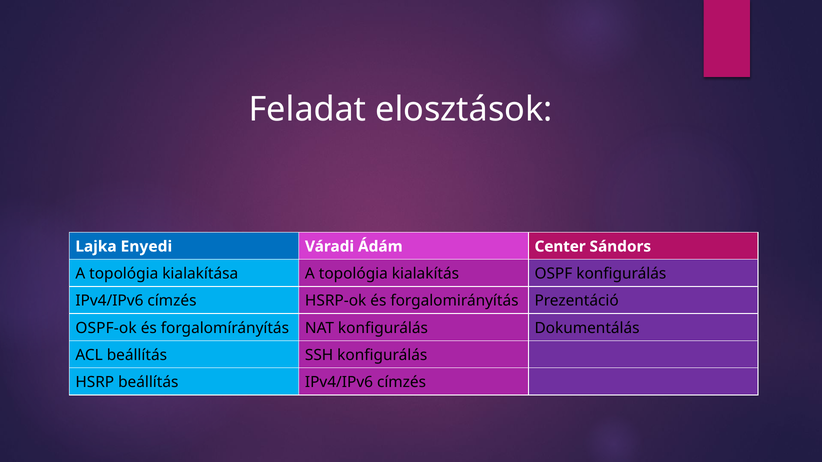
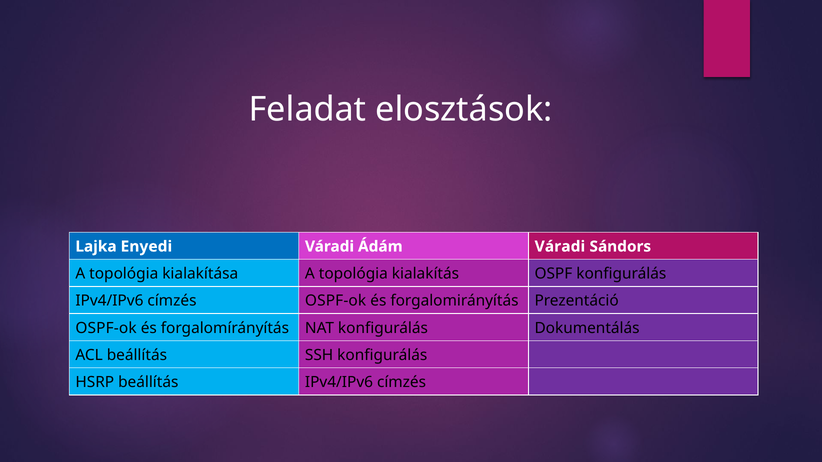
Ádám Center: Center -> Váradi
címzés HSRP-ok: HSRP-ok -> OSPF-ok
